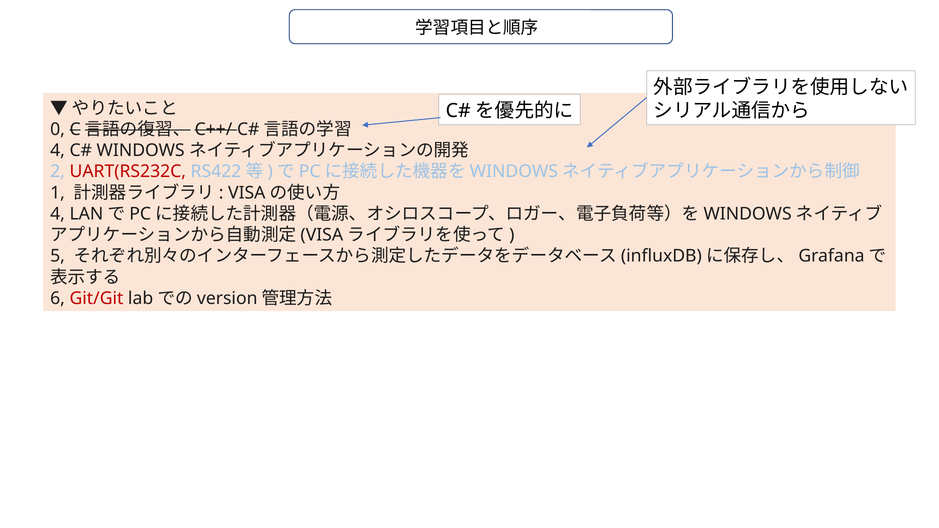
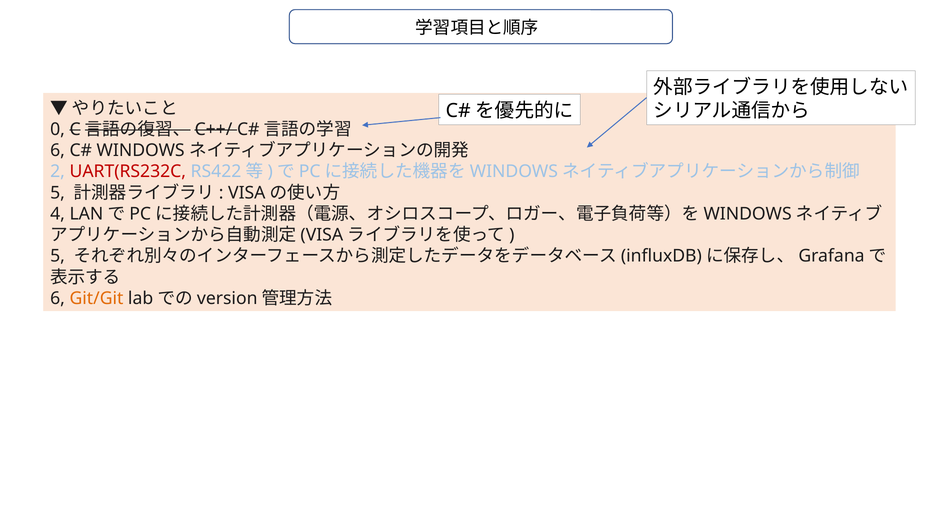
4 at (58, 151): 4 -> 6
1 at (58, 193): 1 -> 5
Git/Git colour: red -> orange
